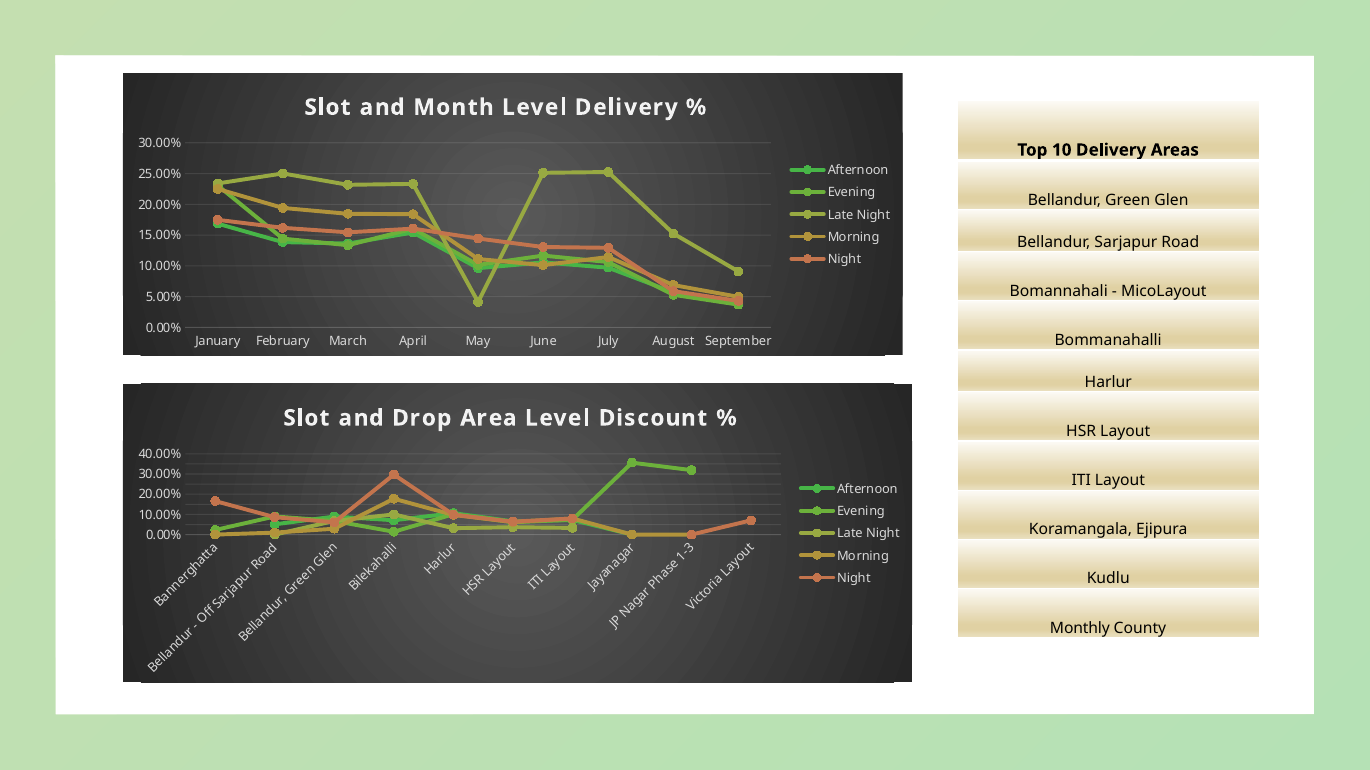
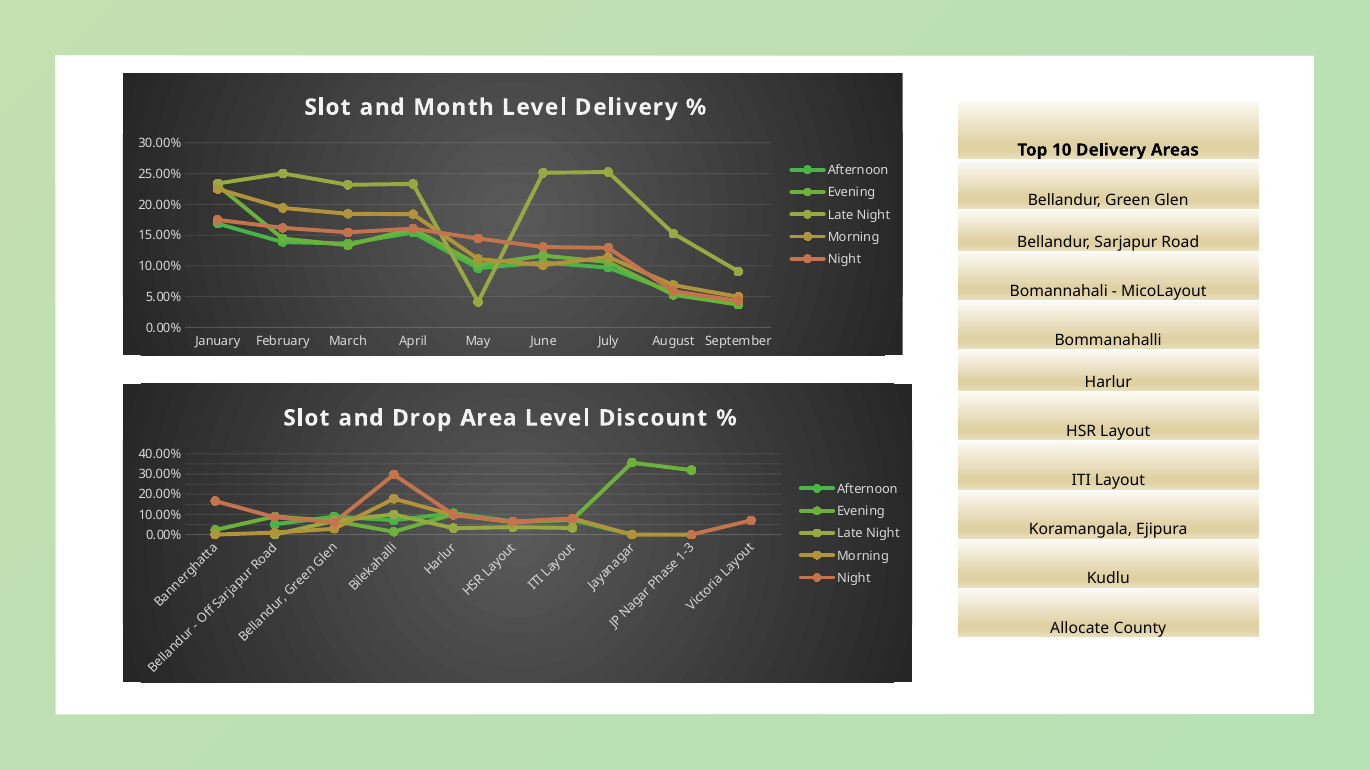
Monthly: Monthly -> Allocate
